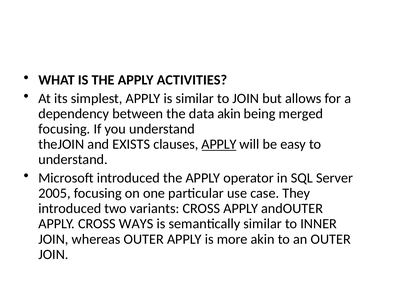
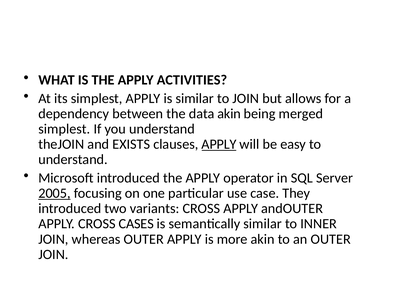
focusing at (64, 129): focusing -> simplest
2005 underline: none -> present
WAYS: WAYS -> CASES
